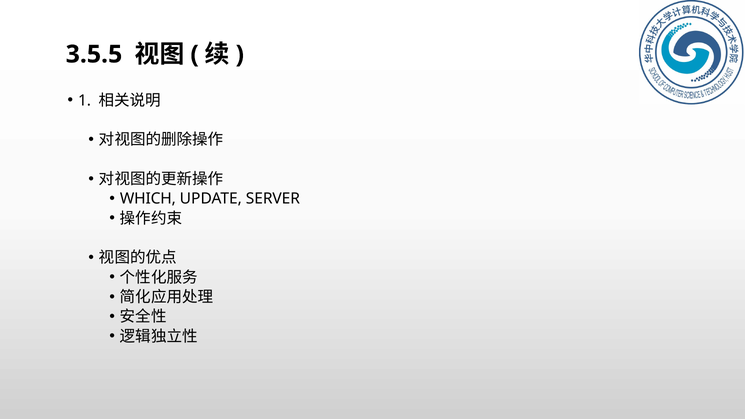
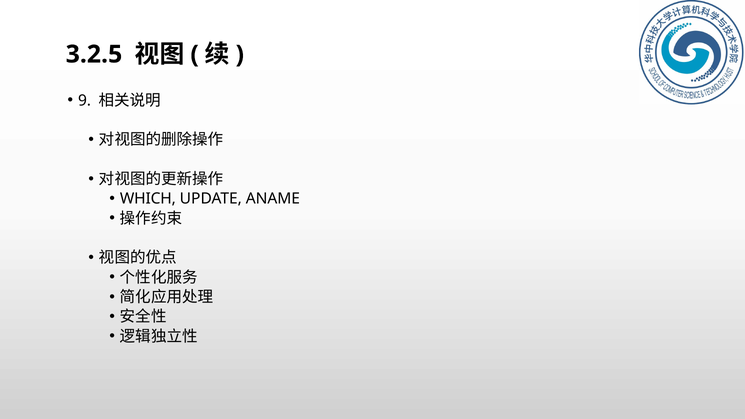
3.5.5: 3.5.5 -> 3.2.5
1: 1 -> 9
SERVER: SERVER -> ANAME
